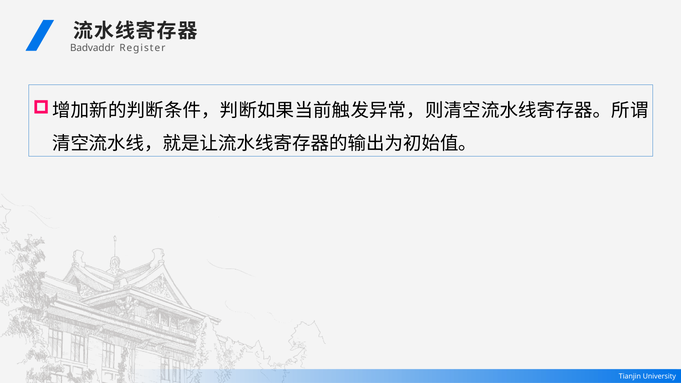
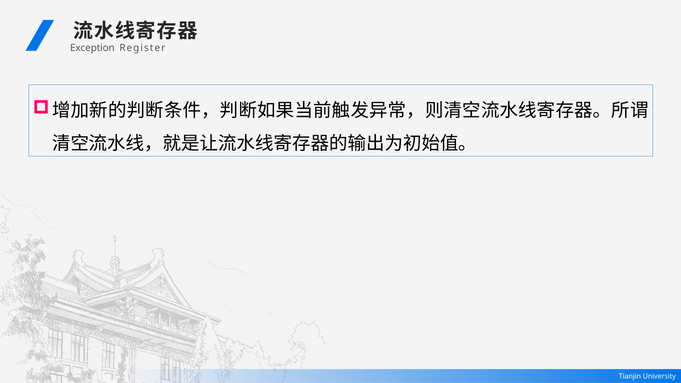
Badvaddr: Badvaddr -> Exception
